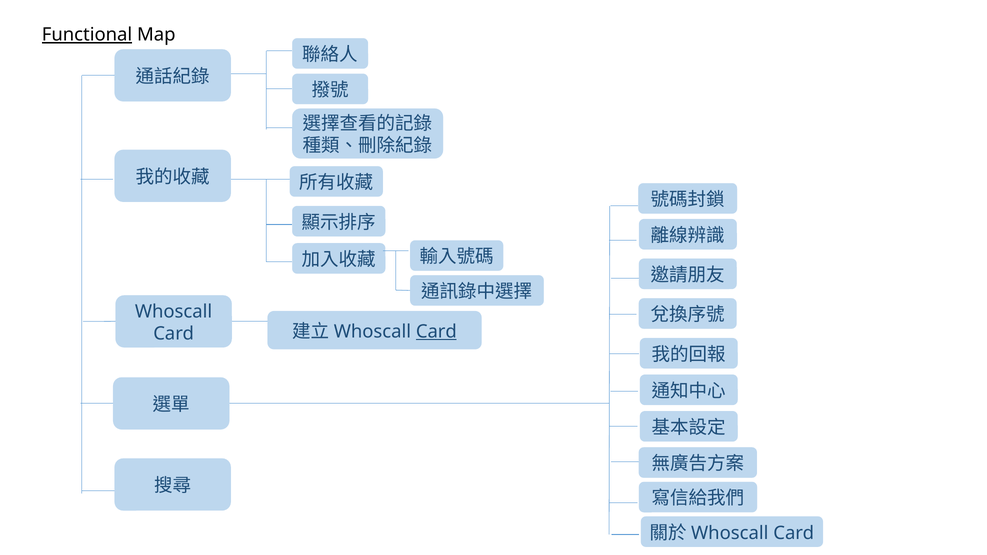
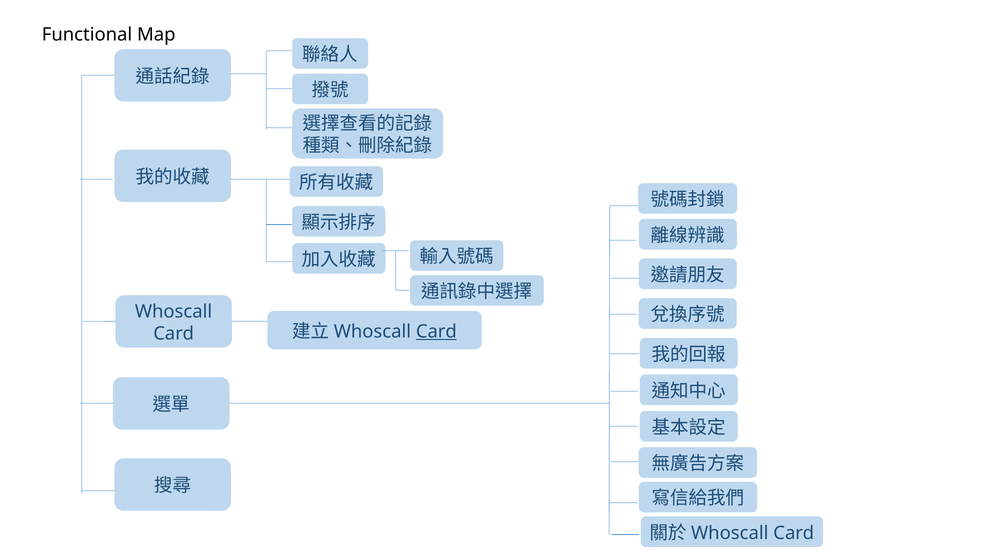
Functional underline: present -> none
